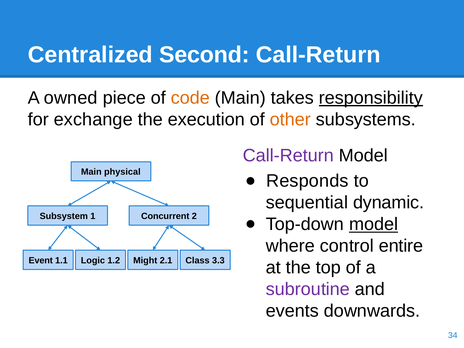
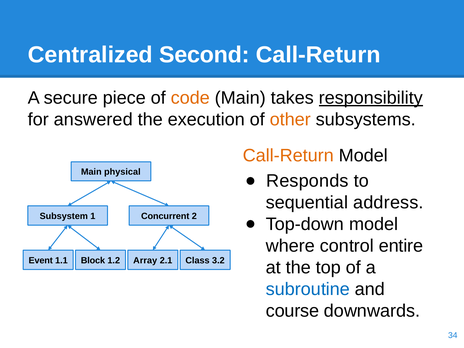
owned: owned -> secure
exchange: exchange -> answered
Call-Return at (288, 155) colour: purple -> orange
dynamic: dynamic -> address
model at (374, 224) underline: present -> none
Logic: Logic -> Block
Might: Might -> Array
3.3: 3.3 -> 3.2
subroutine colour: purple -> blue
events: events -> course
